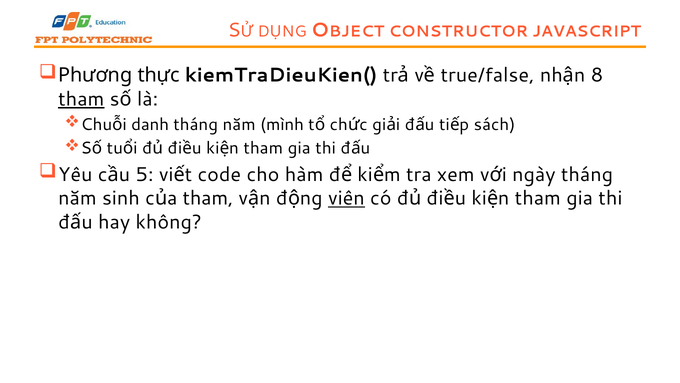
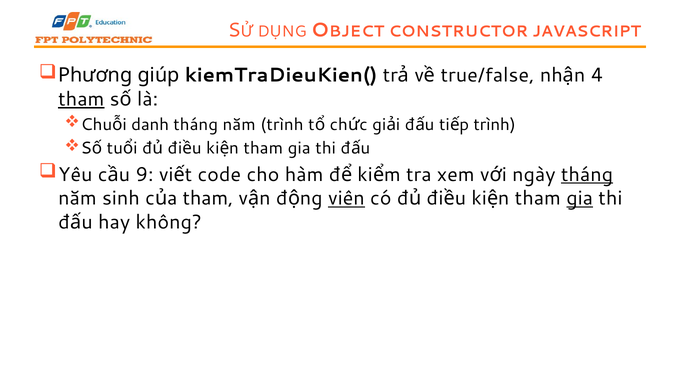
thực: thực -> giúp
8: 8 -> 4
năm mình: mình -> trình
sách at (495, 124): sách -> trình
5: 5 -> 9
tháng at (587, 174) underline: none -> present
gia at (580, 198) underline: none -> present
